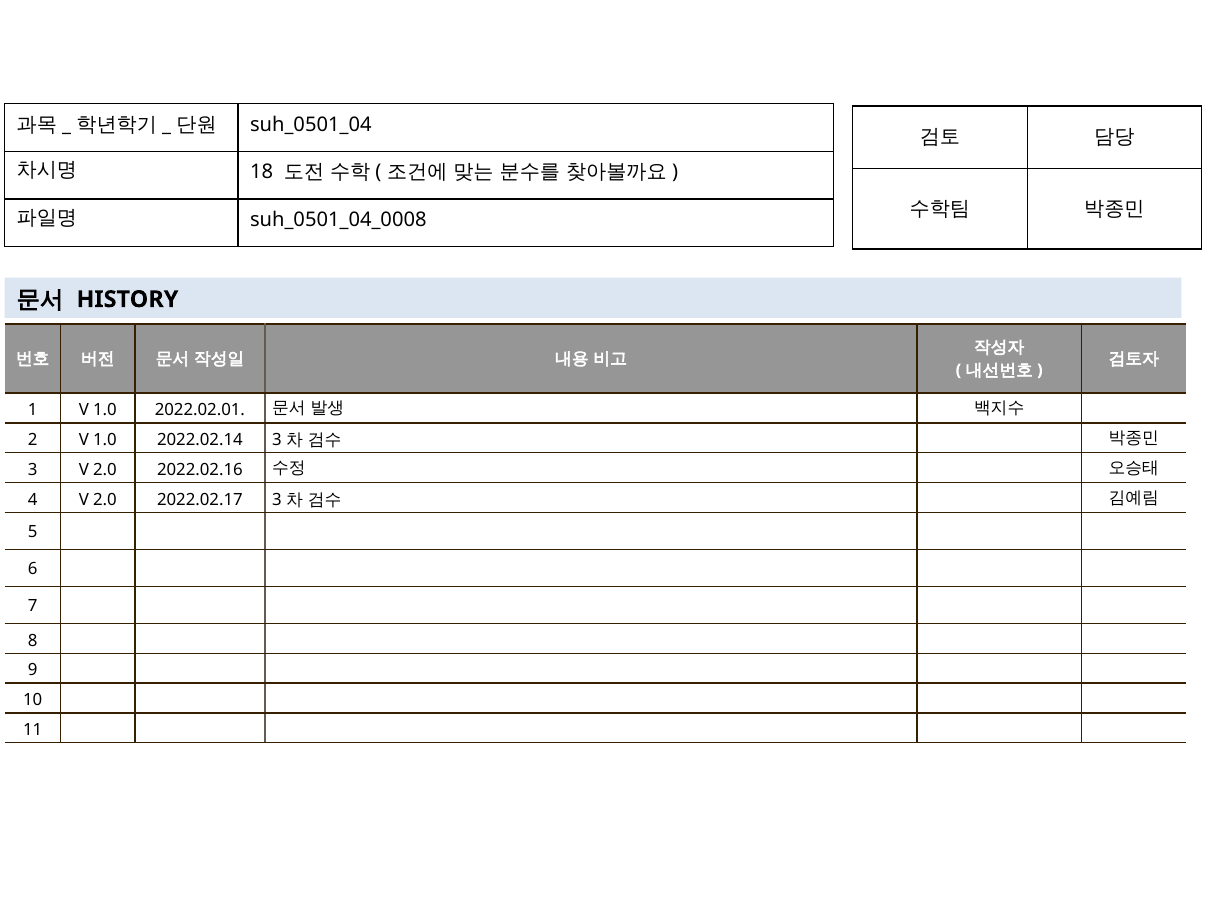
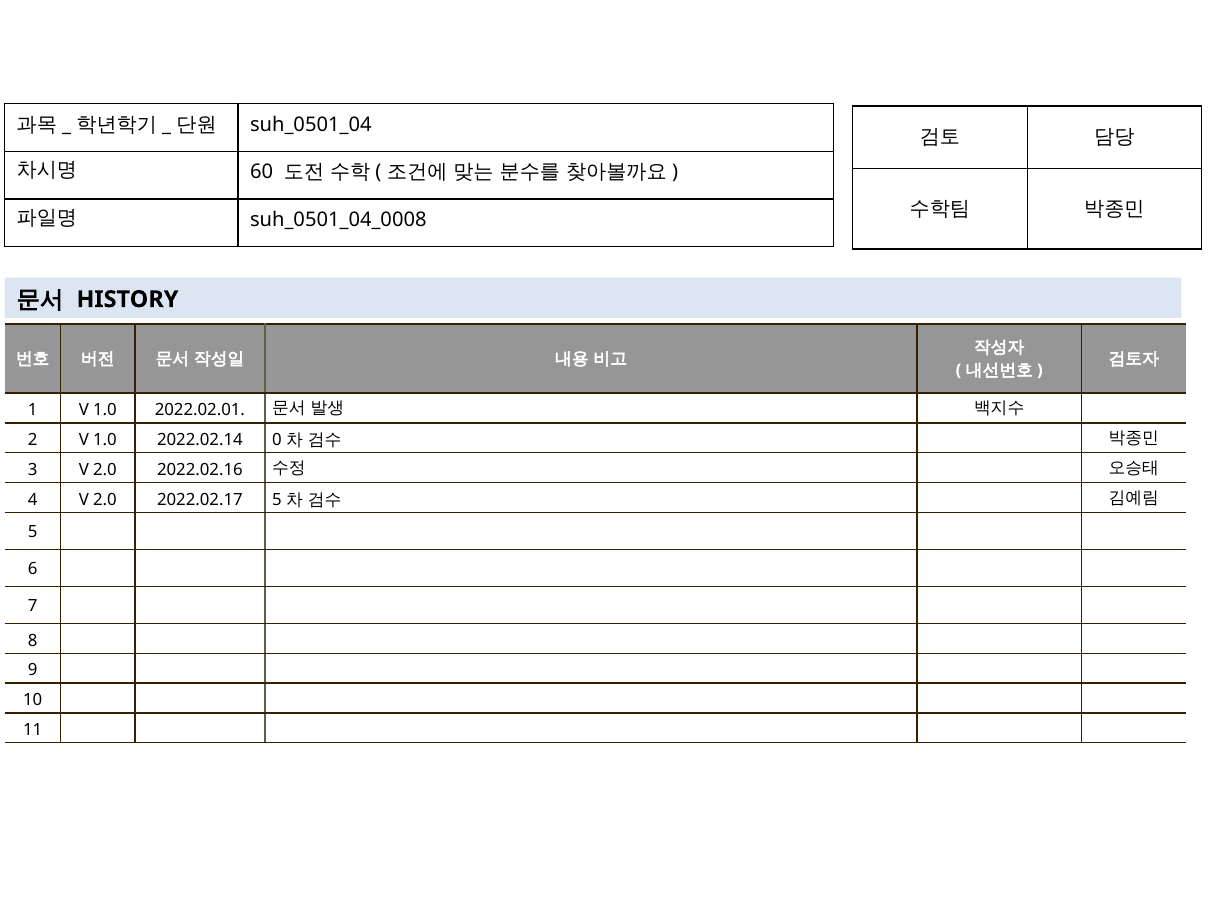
18: 18 -> 60
2022.02.14 3: 3 -> 0
2022.02.17 3: 3 -> 5
